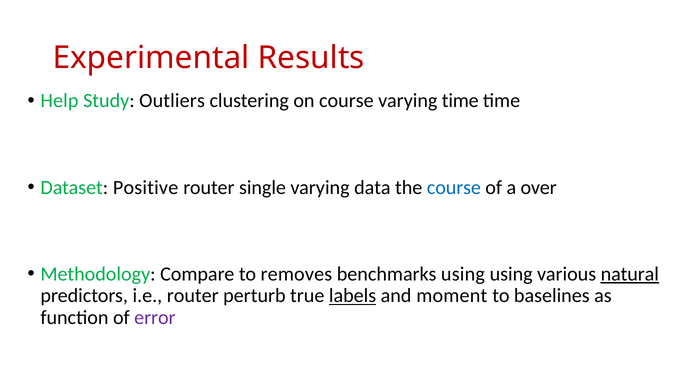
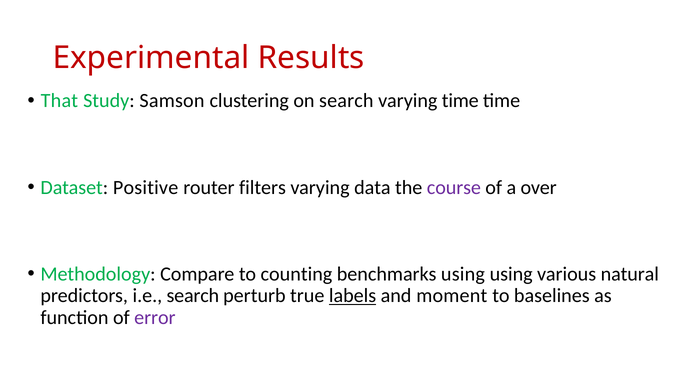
Help: Help -> That
Outliers: Outliers -> Samson
on course: course -> search
single: single -> filters
course at (454, 188) colour: blue -> purple
removes: removes -> counting
natural underline: present -> none
i.e router: router -> search
